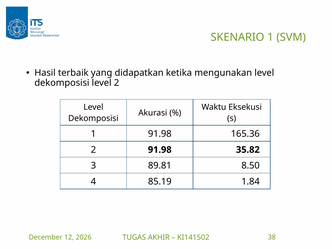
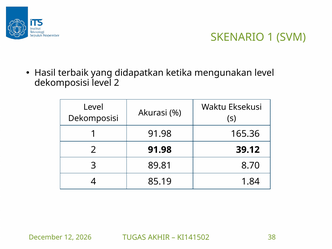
35.82: 35.82 -> 39.12
8.50: 8.50 -> 8.70
